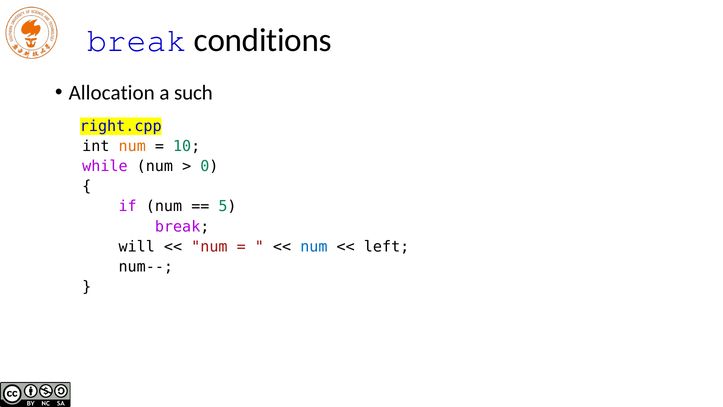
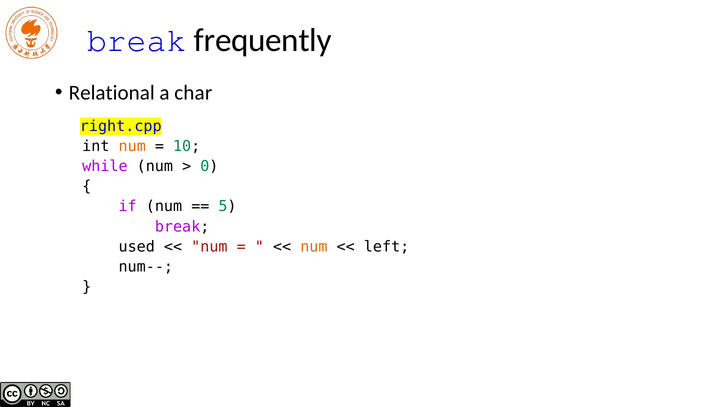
conditions: conditions -> frequently
Allocation: Allocation -> Relational
such: such -> char
will: will -> used
num at (314, 246) colour: blue -> orange
